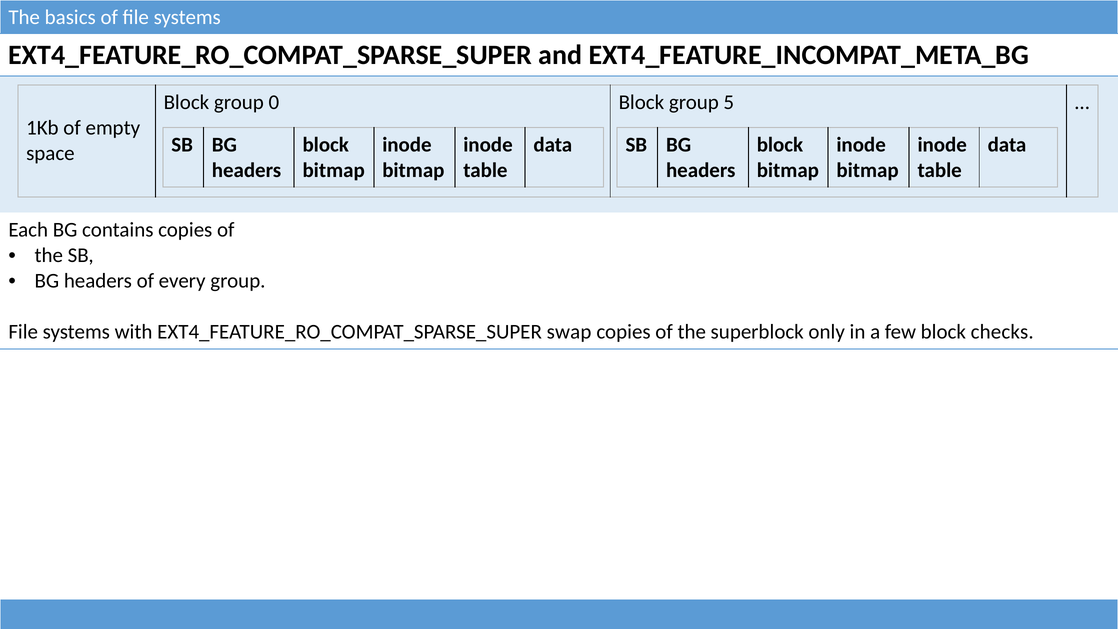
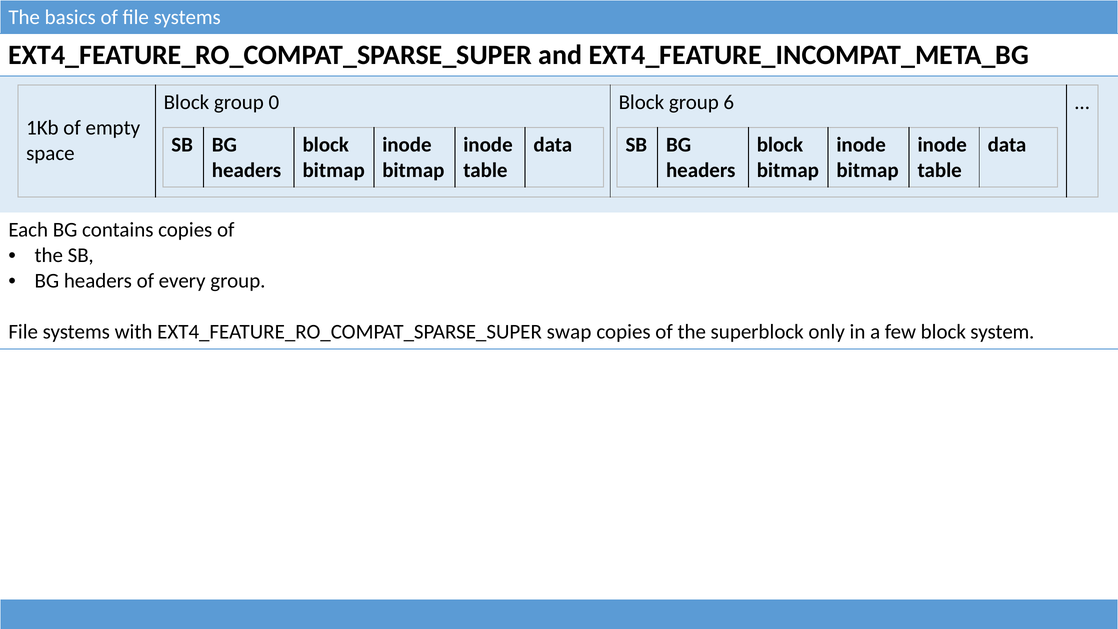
5: 5 -> 6
checks: checks -> system
